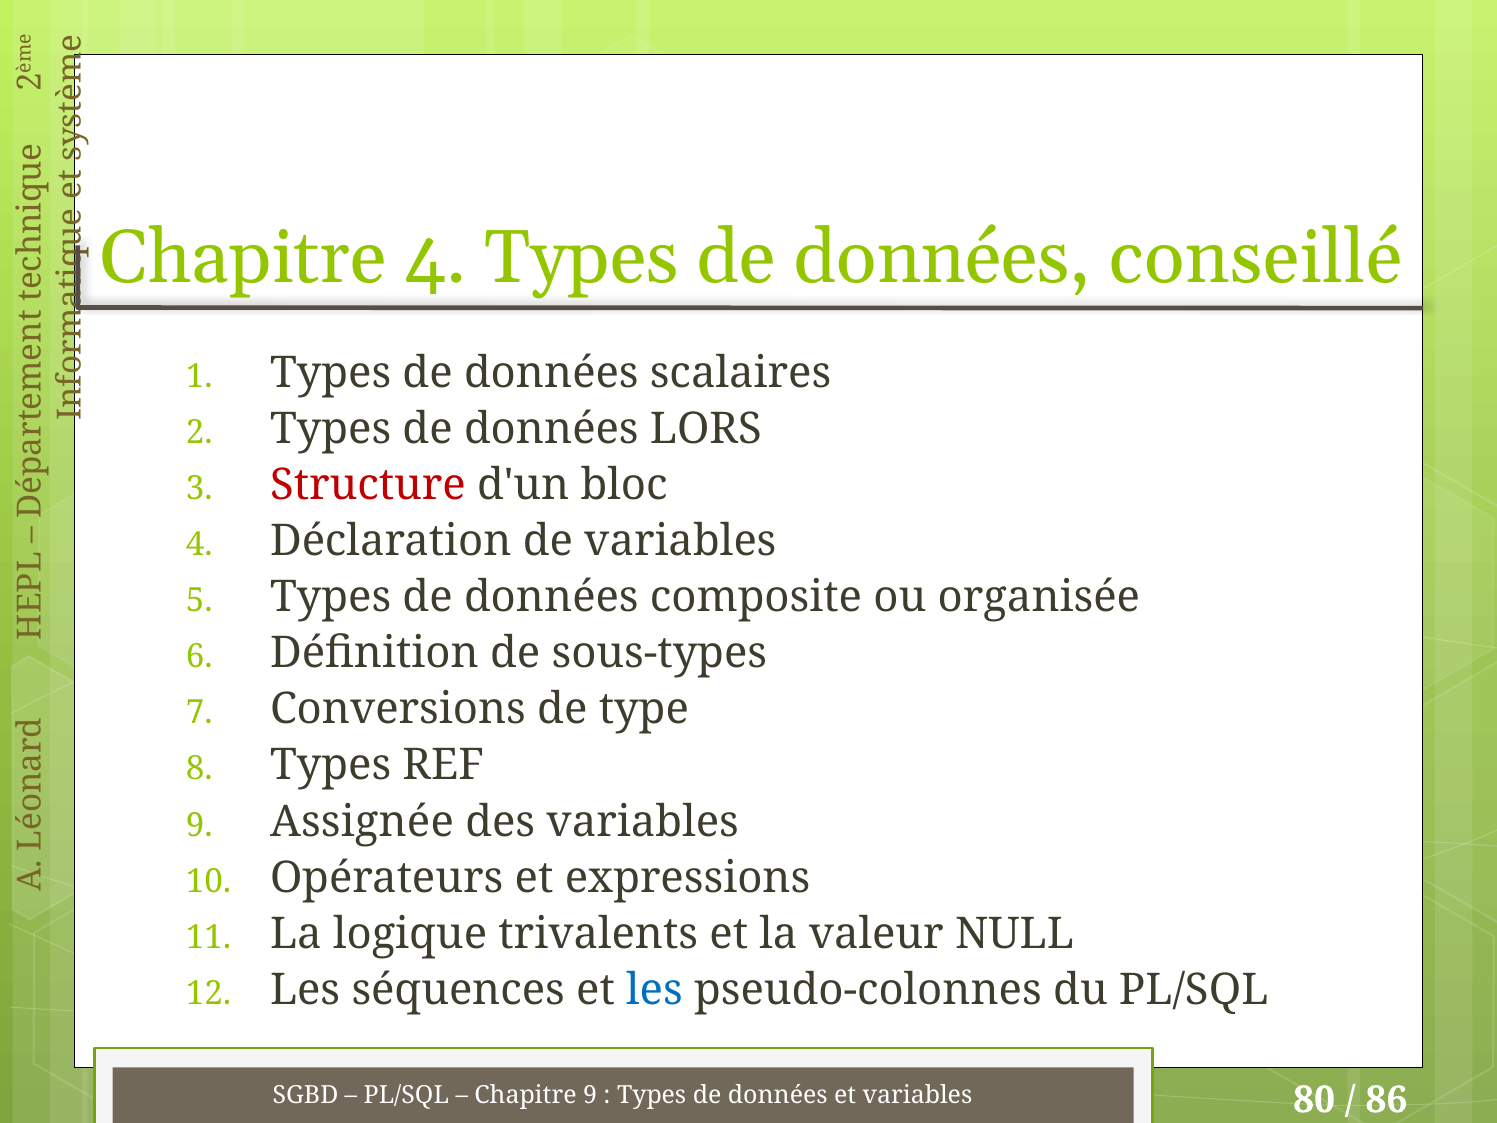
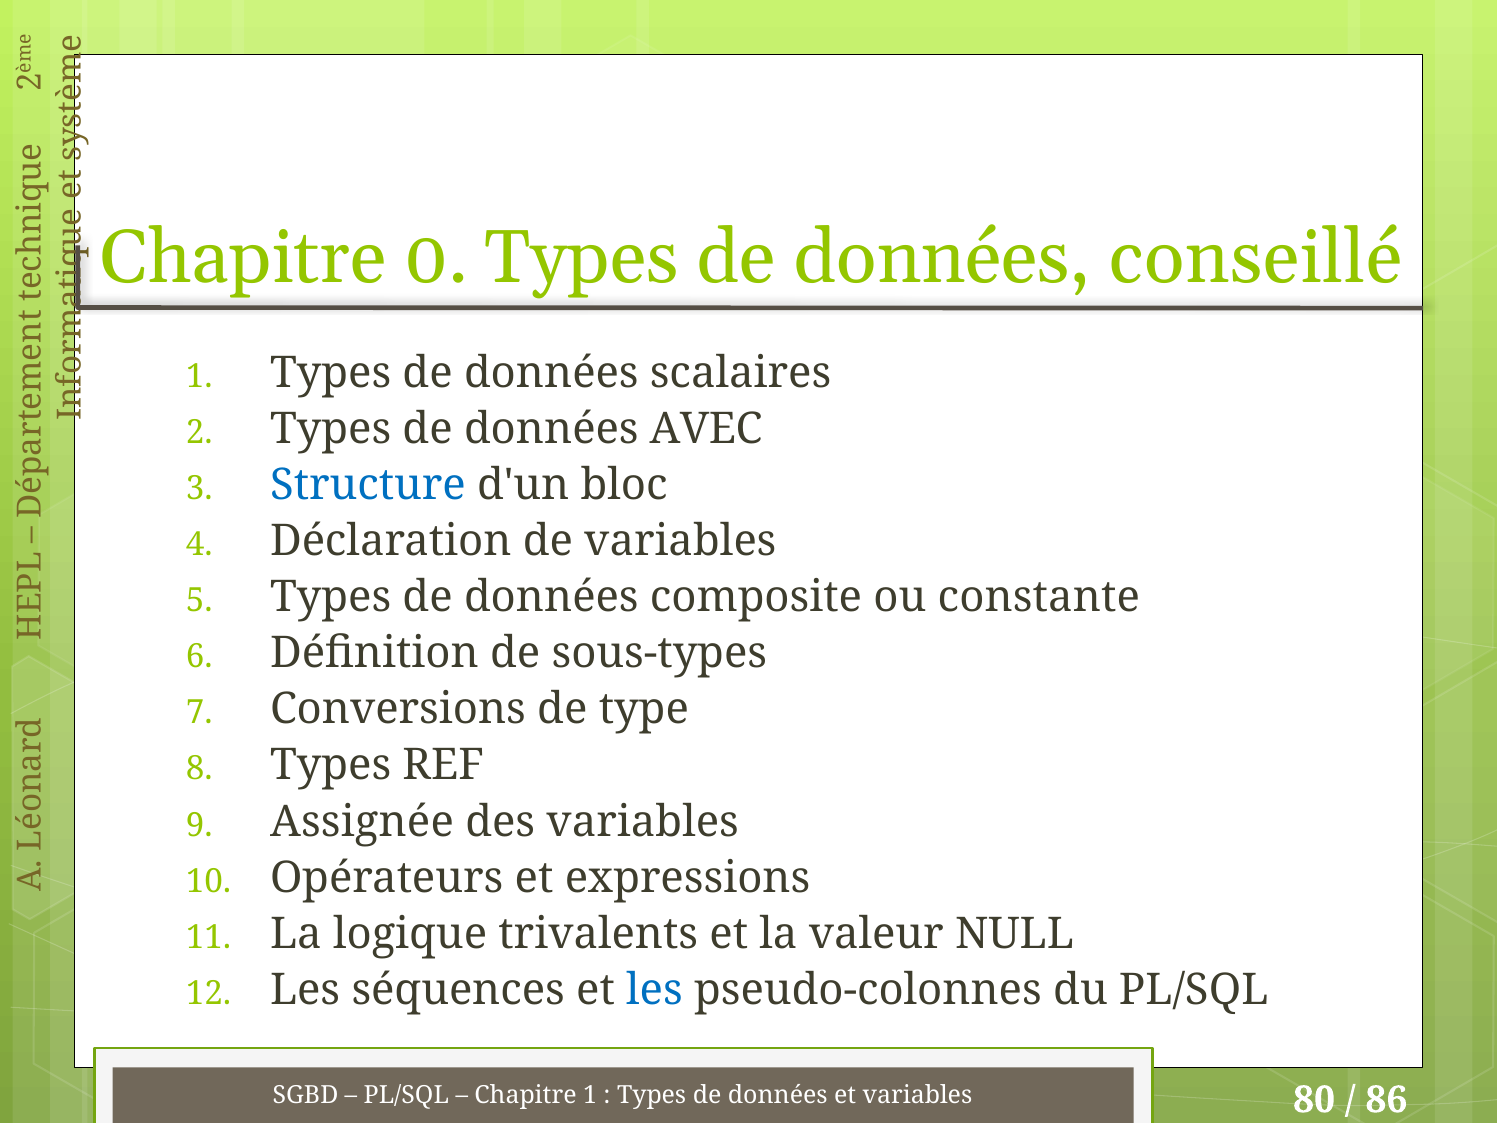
Chapitre 4: 4 -> 0
LORS: LORS -> AVEC
Structure colour: red -> blue
organisée: organisée -> constante
Chapitre 9: 9 -> 1
